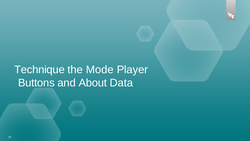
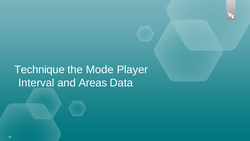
Buttons: Buttons -> Interval
About: About -> Areas
